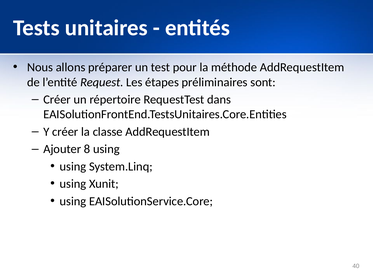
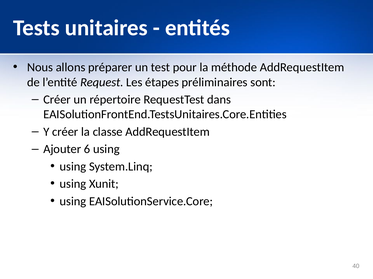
8: 8 -> 6
